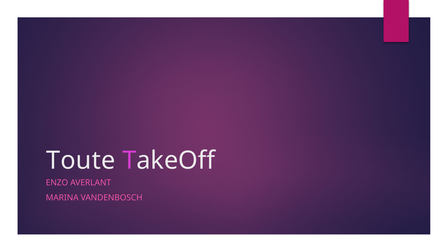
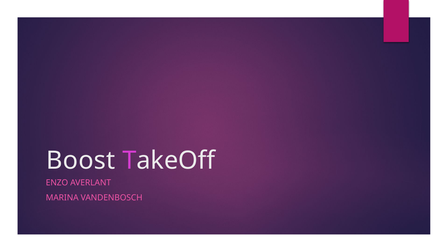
Toute: Toute -> Boost
